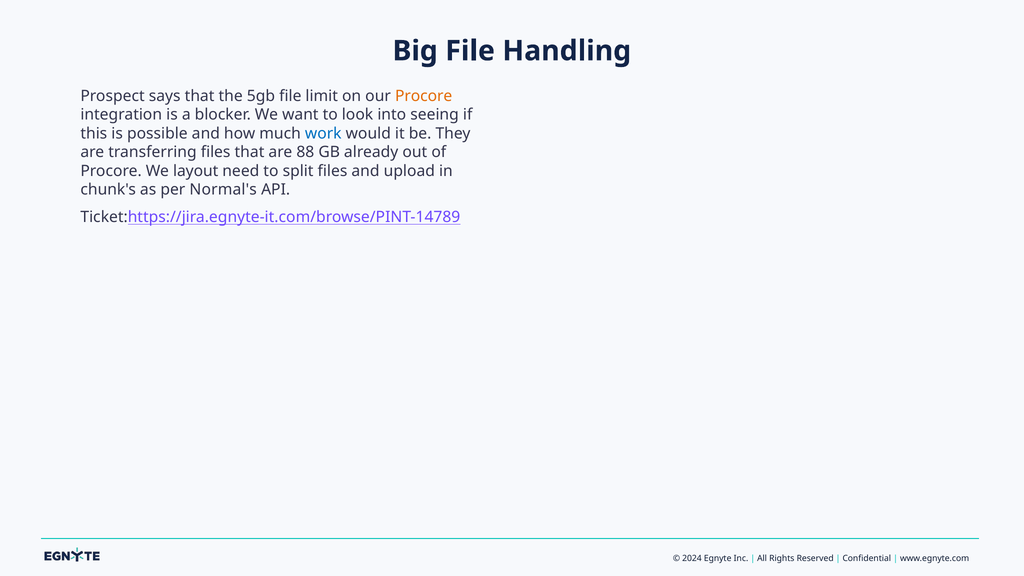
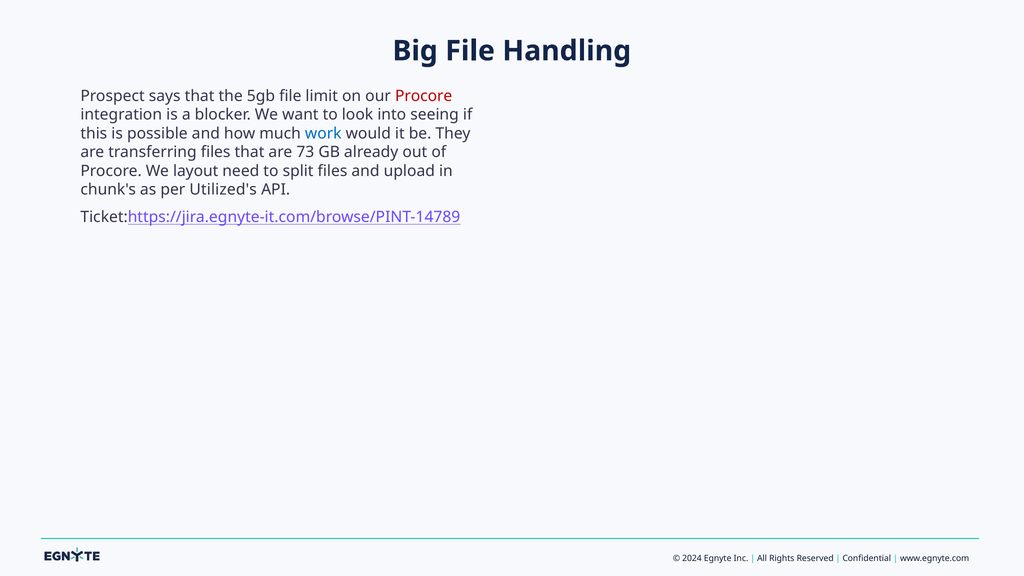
Procore at (424, 96) colour: orange -> red
88: 88 -> 73
Normal's: Normal's -> Utilized's
